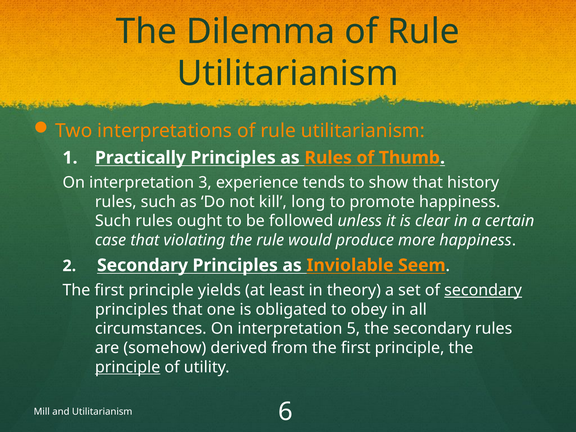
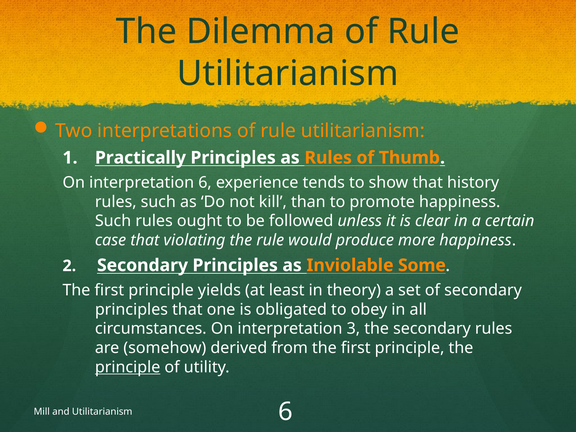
interpretation 3: 3 -> 6
long: long -> than
Seem: Seem -> Some
secondary at (483, 290) underline: present -> none
5: 5 -> 3
